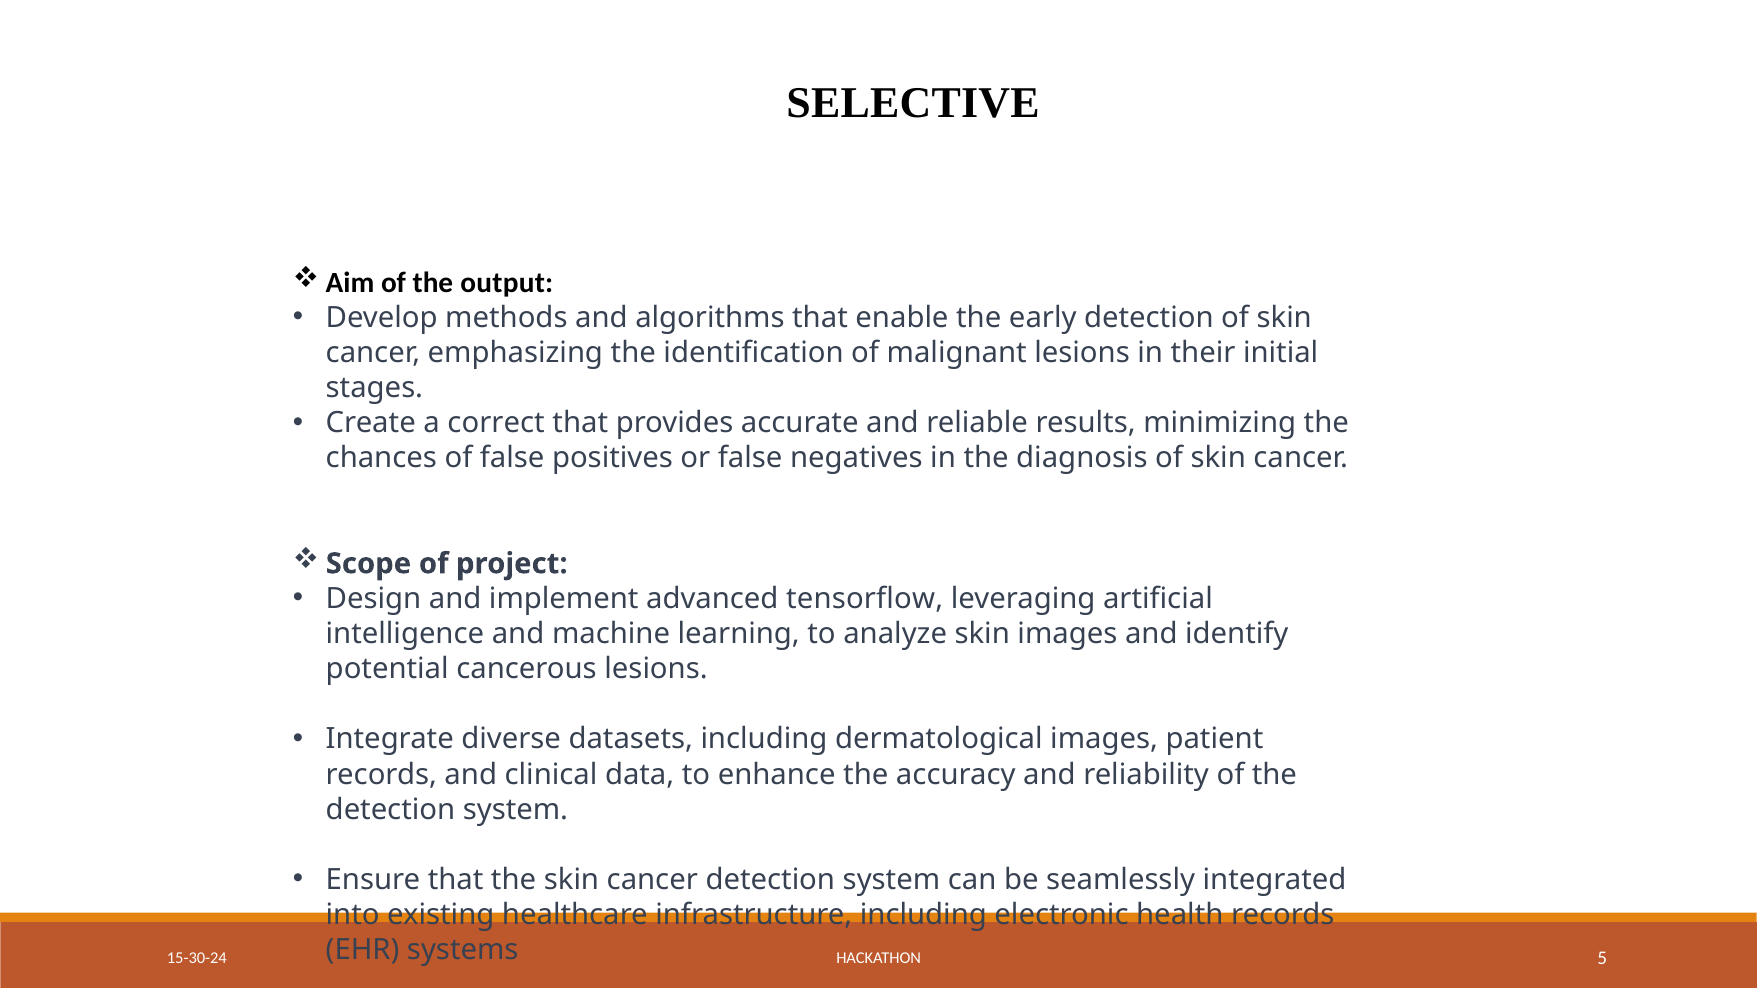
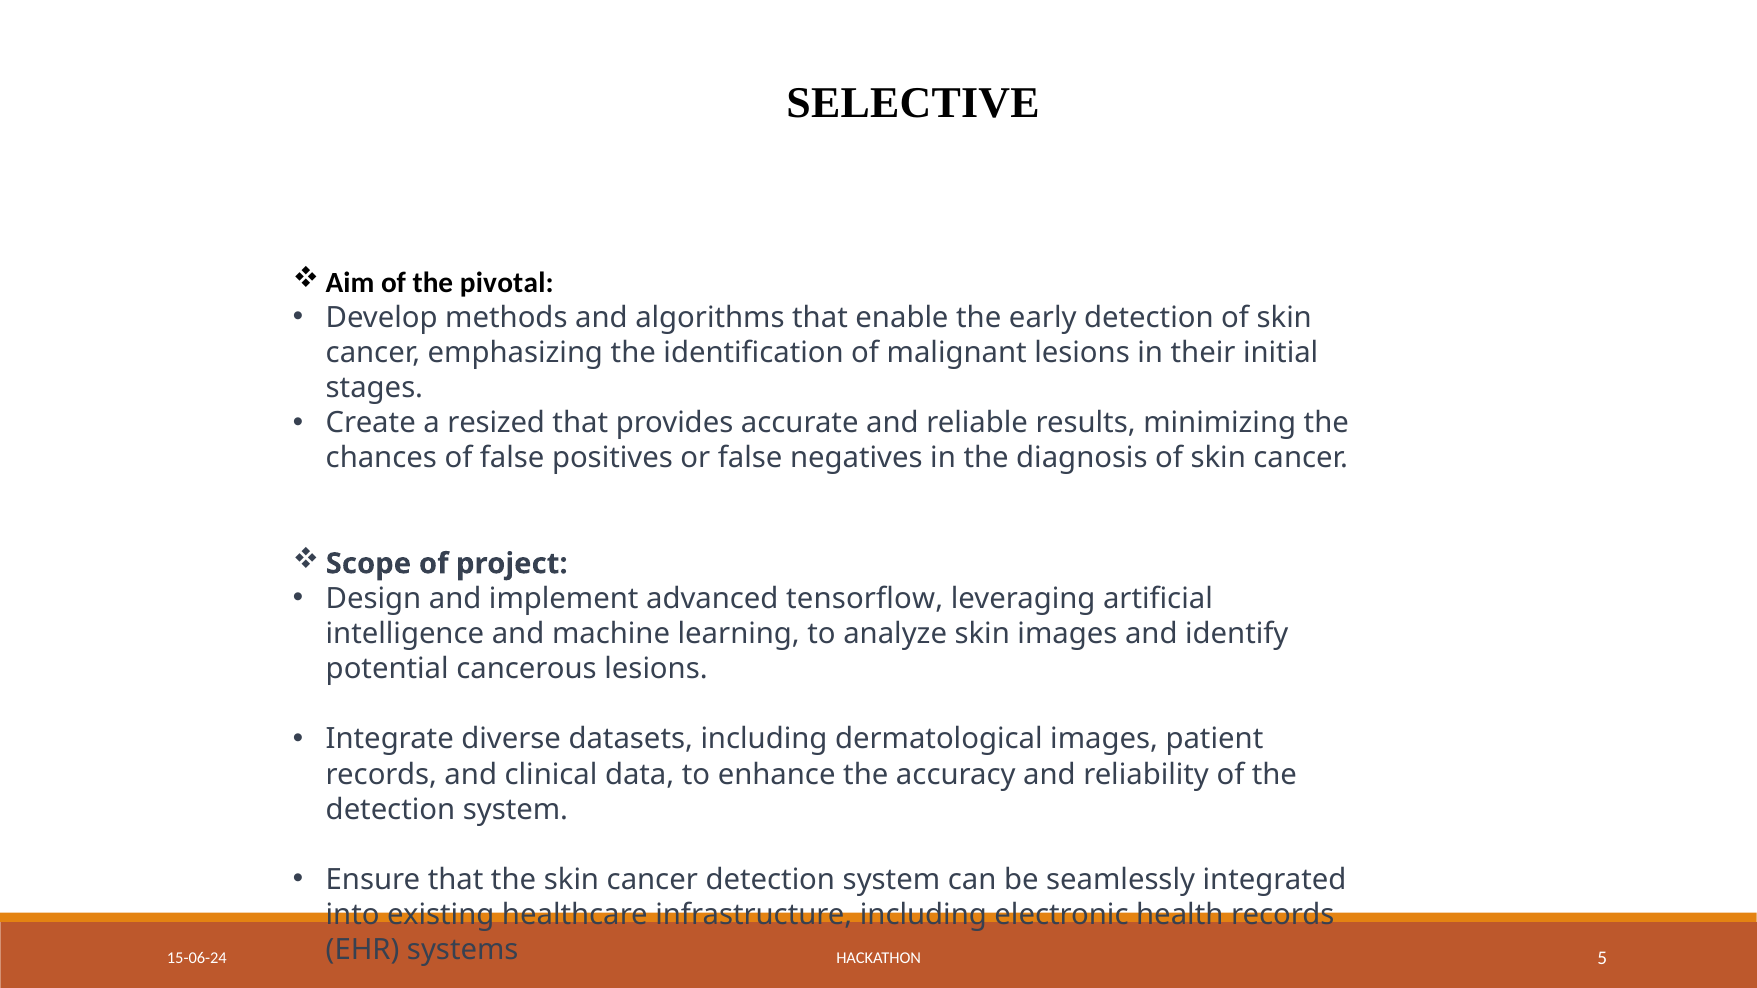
output: output -> pivotal
correct: correct -> resized
15-30-24: 15-30-24 -> 15-06-24
